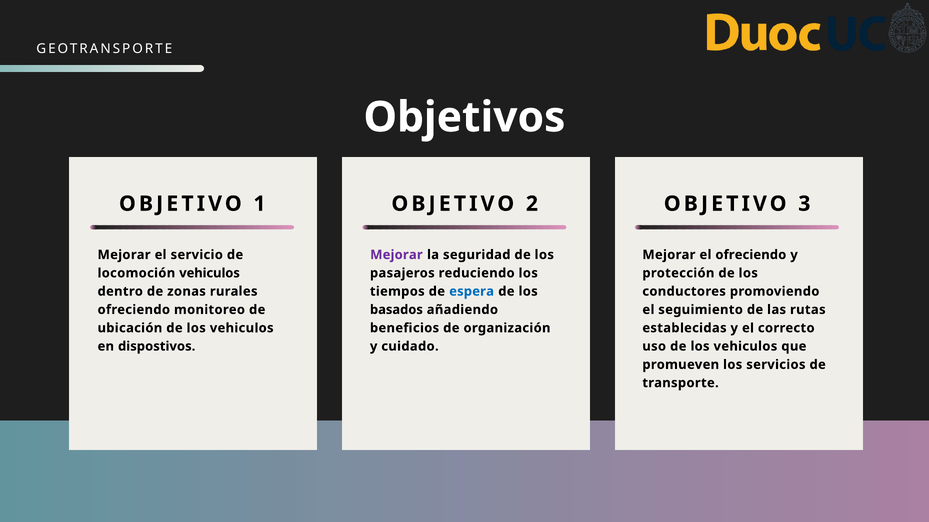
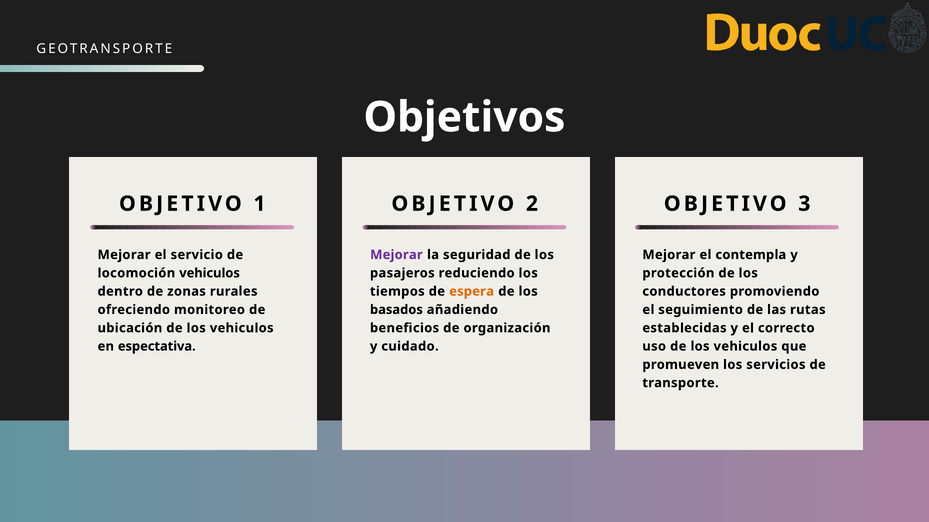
el ofreciendo: ofreciendo -> contempla
espera colour: blue -> orange
dispostivos: dispostivos -> espectativa
